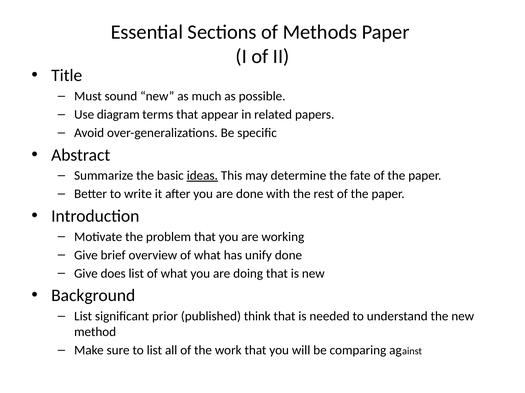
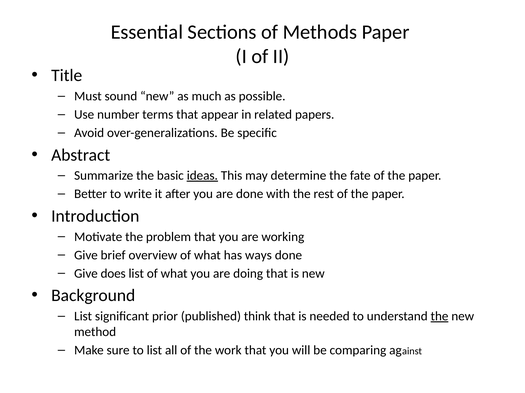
diagram: diagram -> number
unify: unify -> ways
the at (440, 317) underline: none -> present
